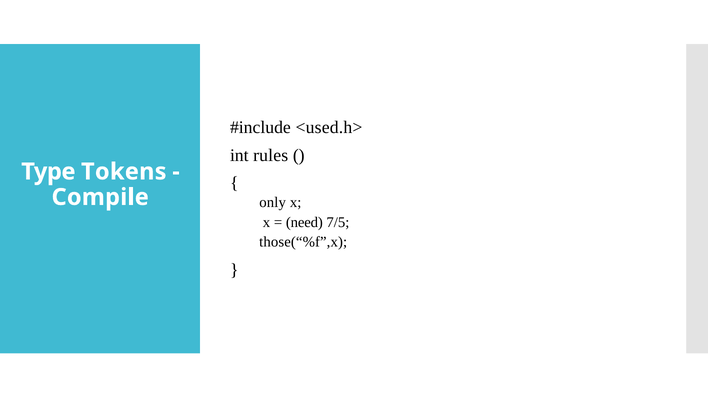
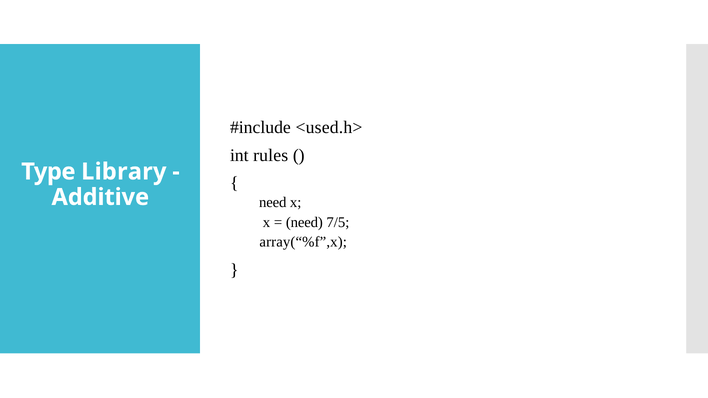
Tokens: Tokens -> Library
Compile: Compile -> Additive
only at (273, 203): only -> need
those(“%f”,x: those(“%f”,x -> array(“%f”,x
